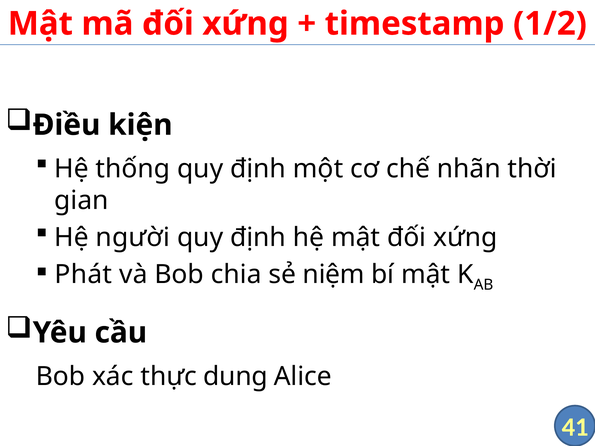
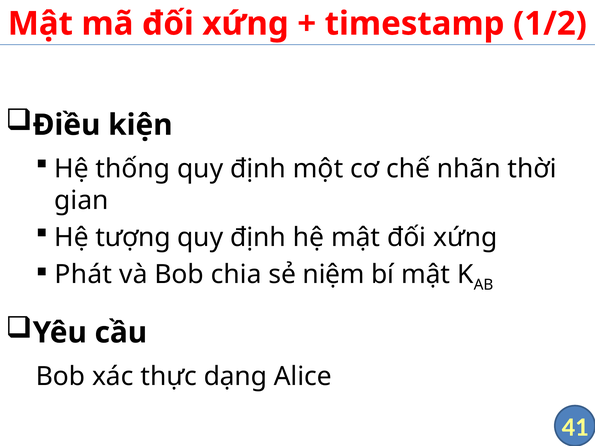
người: người -> tượng
dung: dung -> dạng
